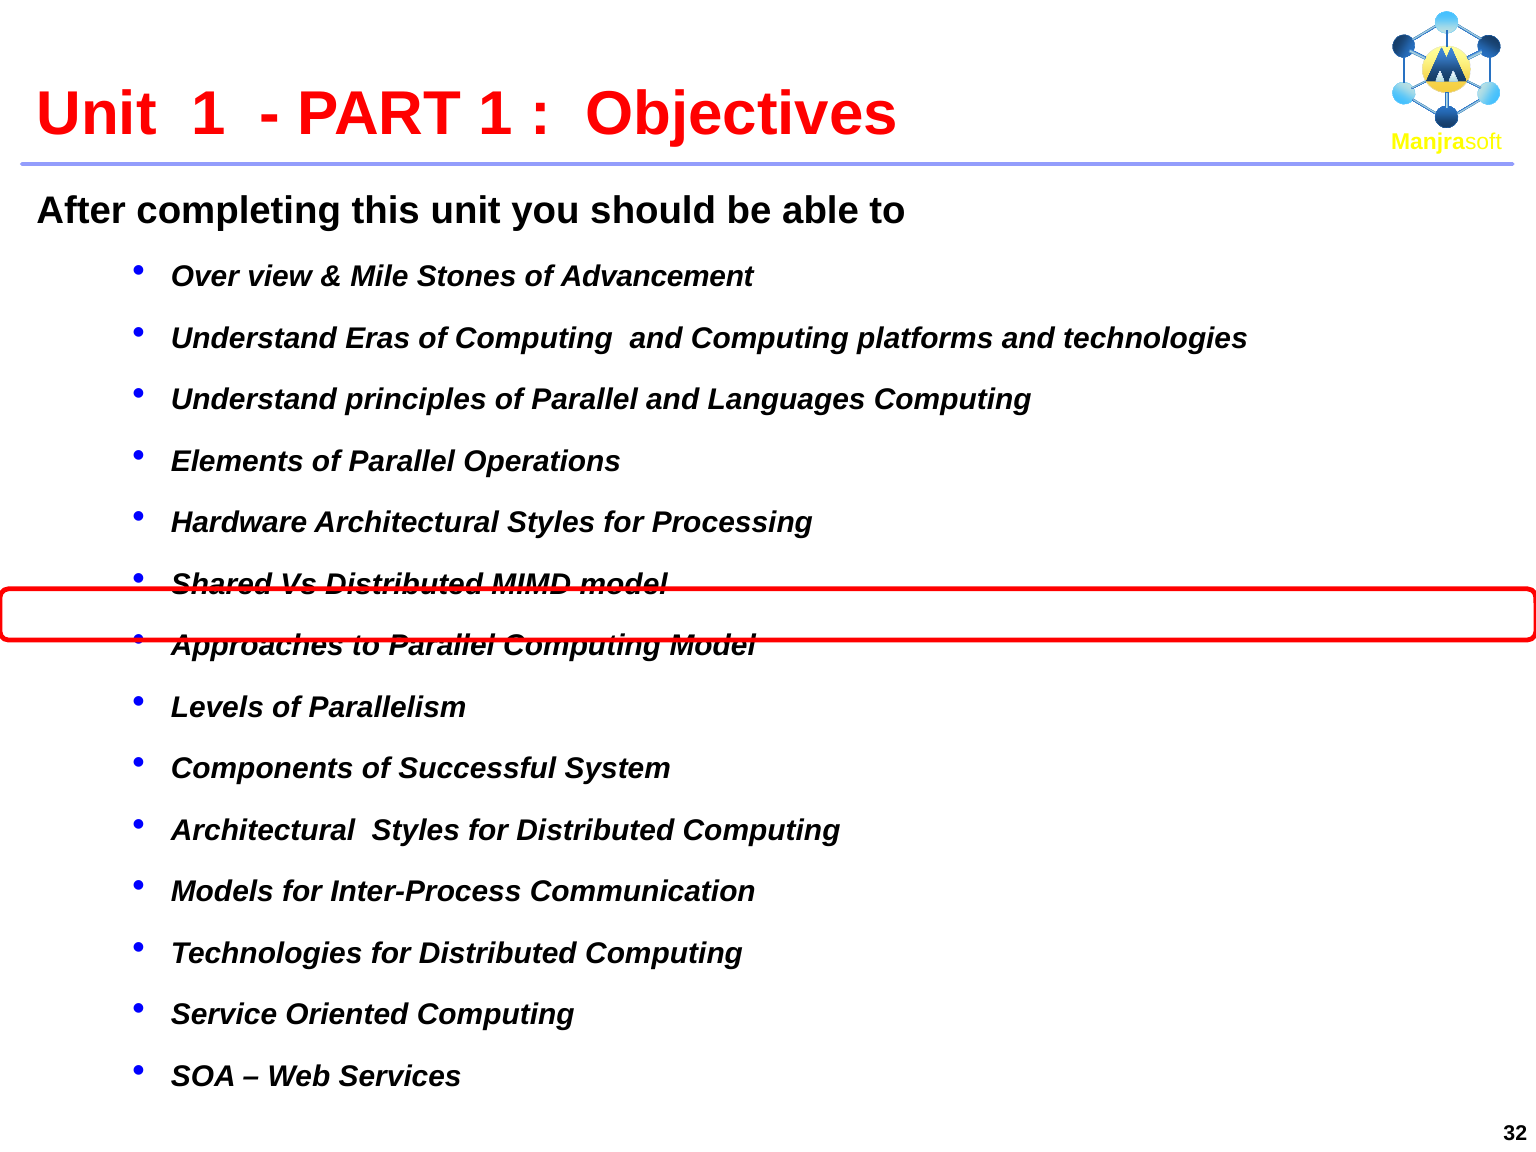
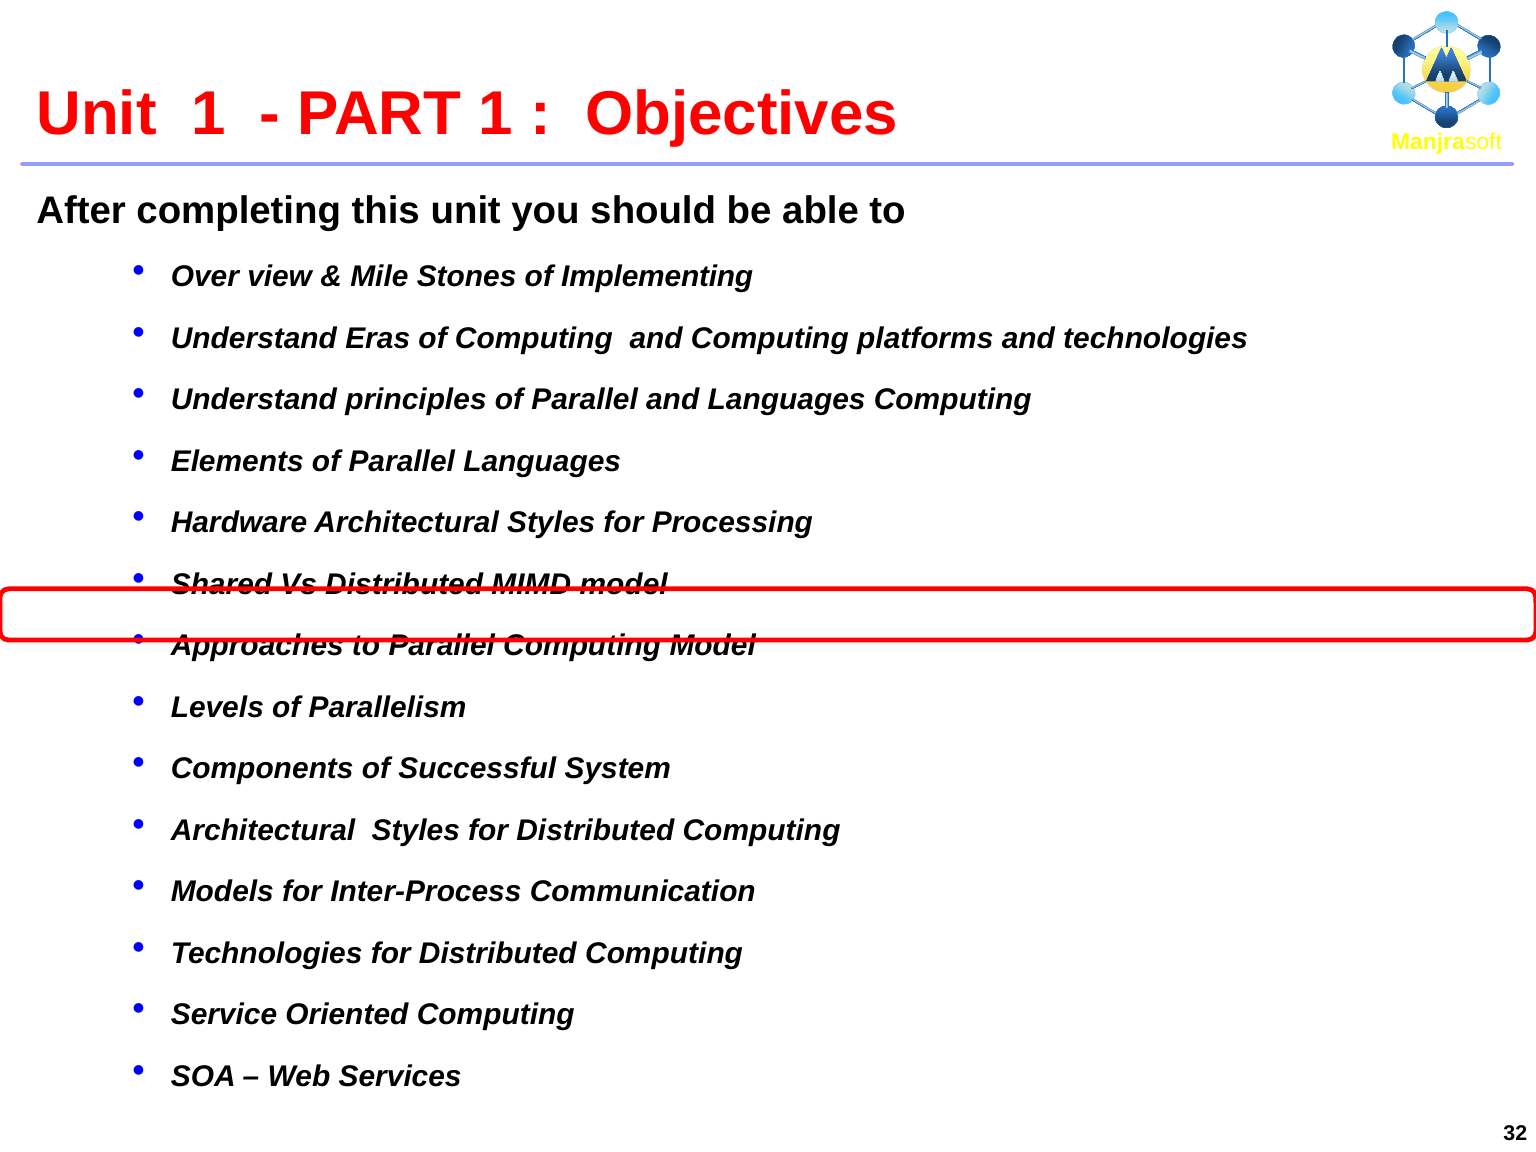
Advancement: Advancement -> Implementing
Parallel Operations: Operations -> Languages
